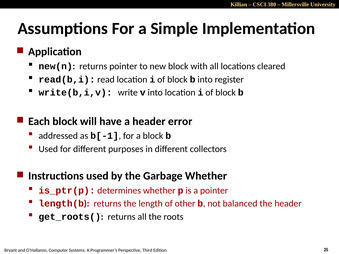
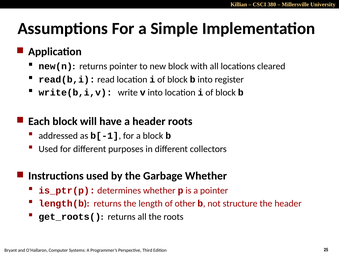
header error: error -> roots
balanced: balanced -> structure
